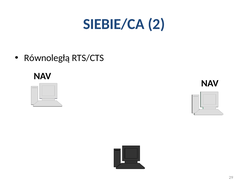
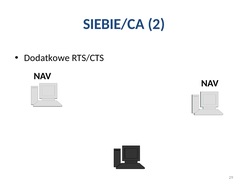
Równoległą: Równoległą -> Dodatkowe
